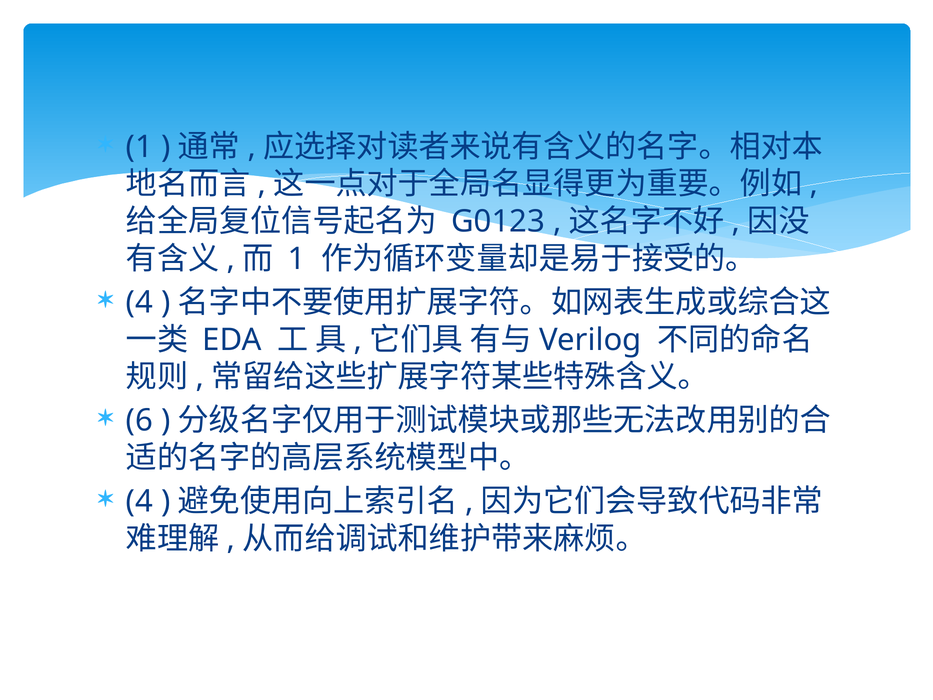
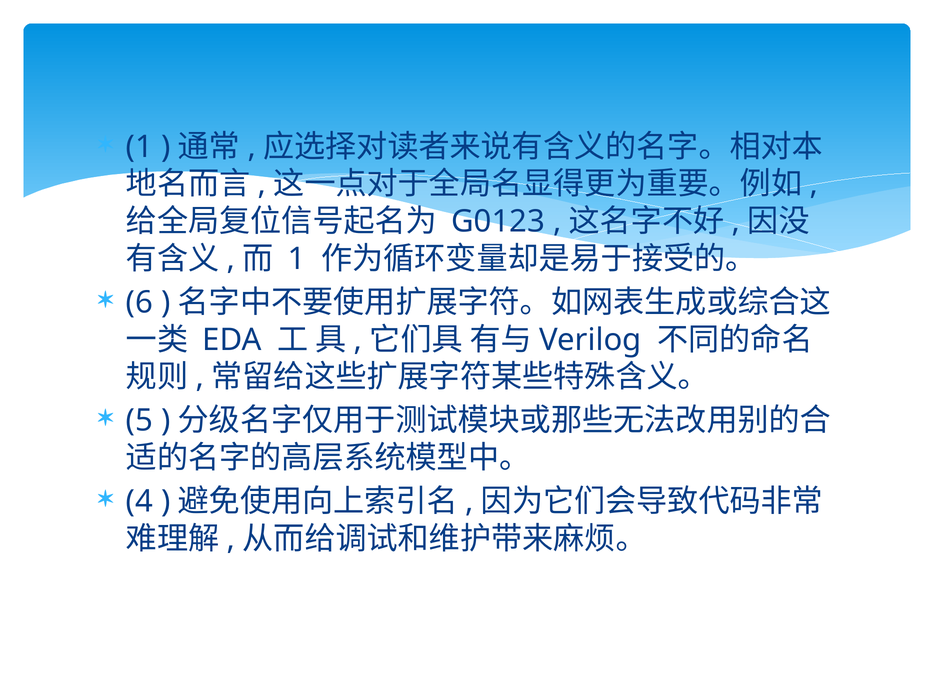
4 at (139, 302): 4 -> 6
6: 6 -> 5
